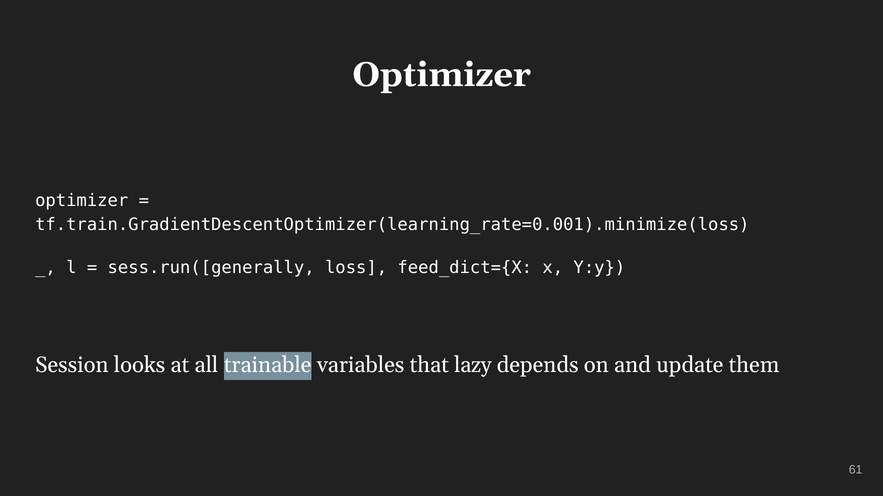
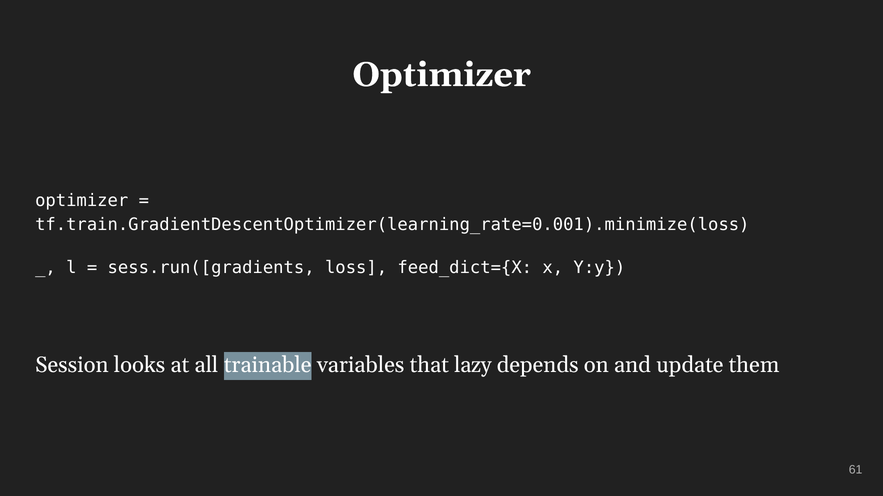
sess.run([generally: sess.run([generally -> sess.run([gradients
